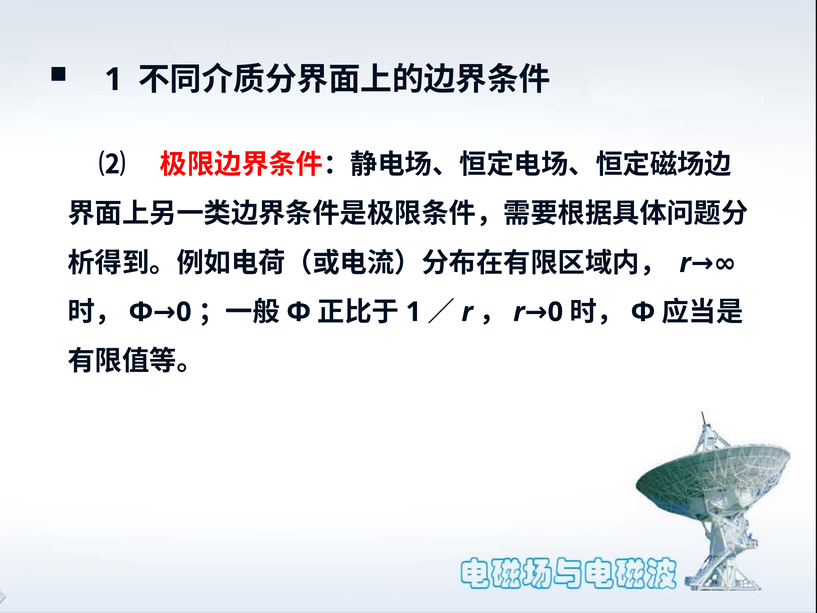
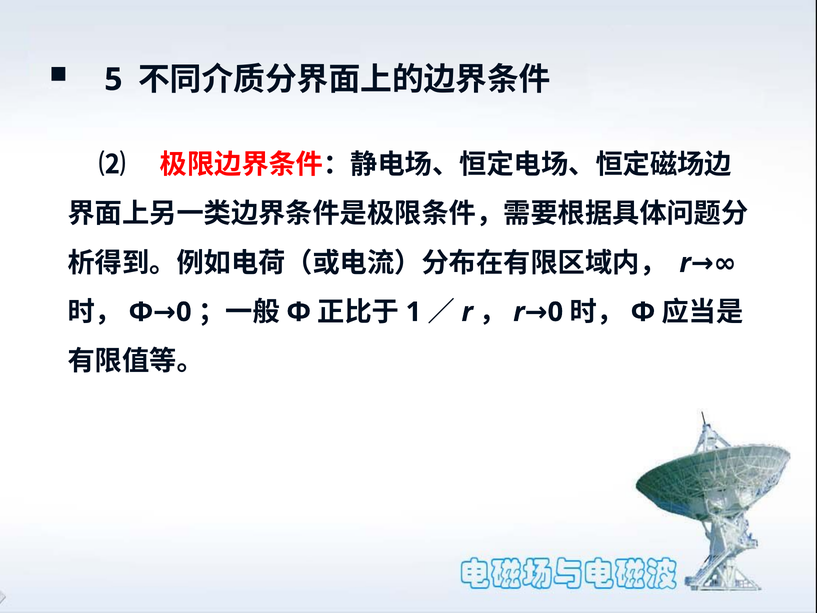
1 at (113, 80): 1 -> 5
